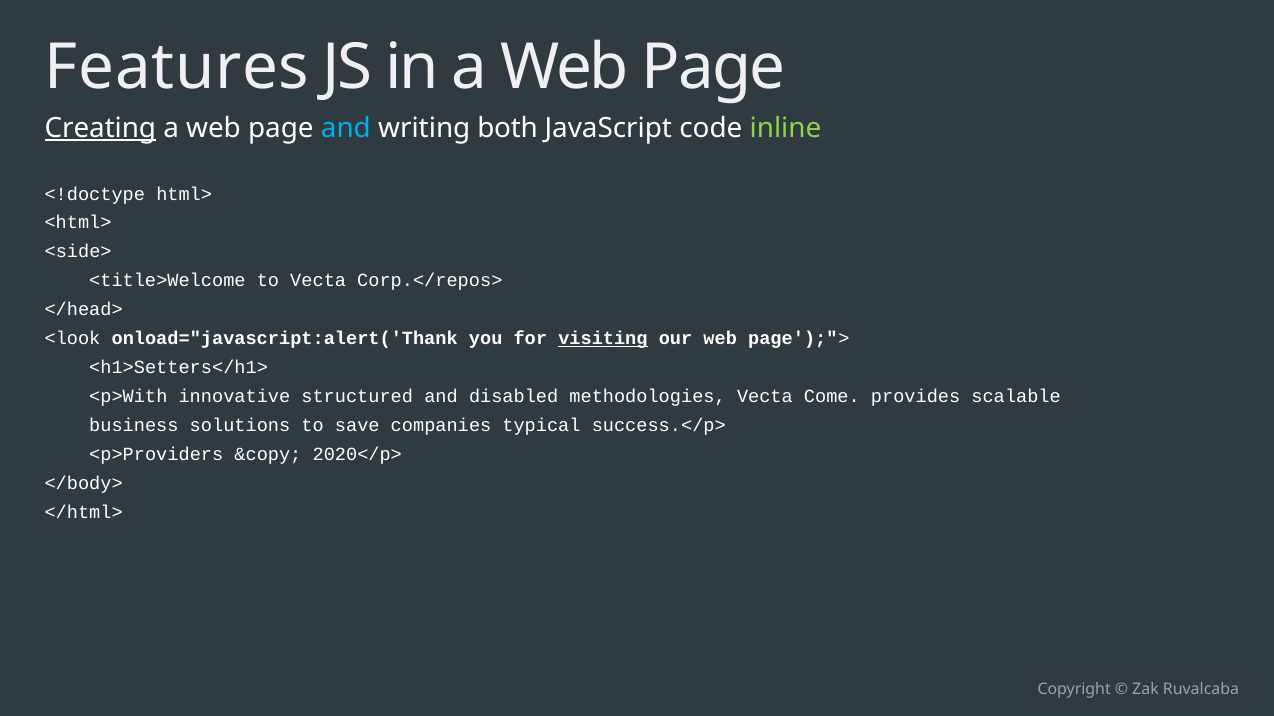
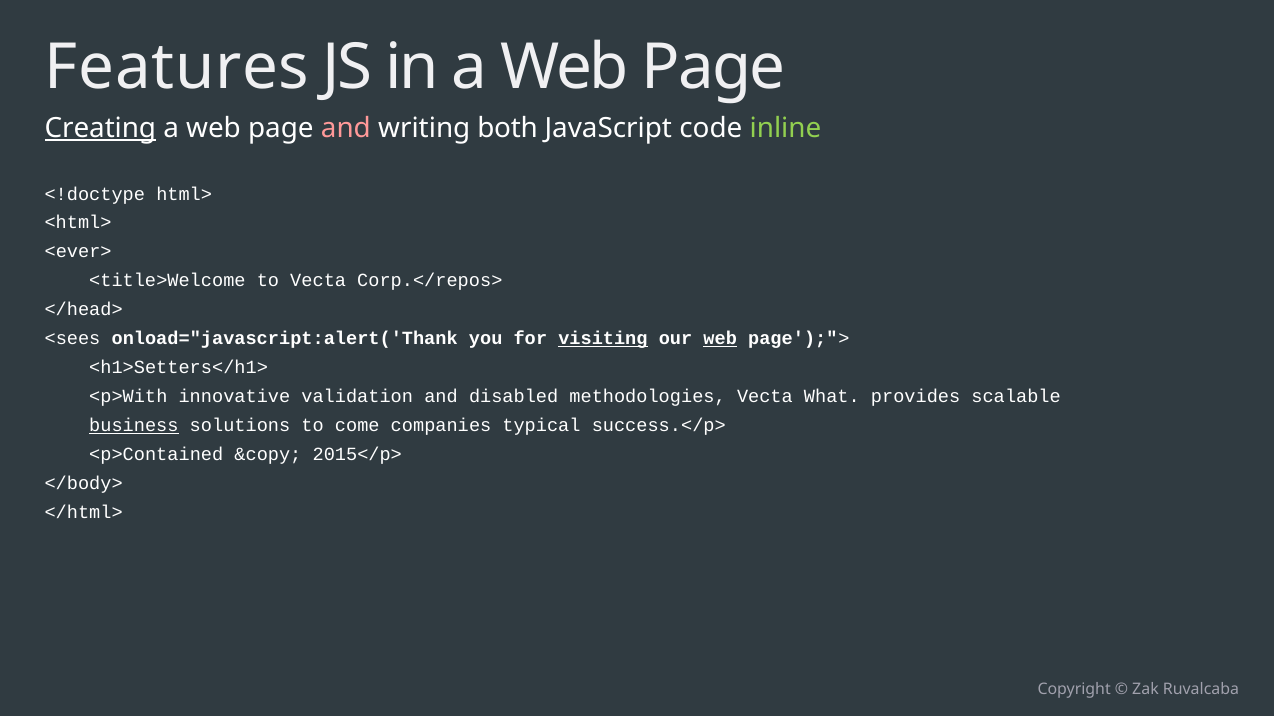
and at (346, 128) colour: light blue -> pink
<side>: <side> -> <ever>
<look: <look -> <sees
web at (720, 339) underline: none -> present
structured: structured -> validation
Come: Come -> What
business underline: none -> present
save: save -> come
<p>Providers: <p>Providers -> <p>Contained
2020</p>: 2020</p> -> 2015</p>
